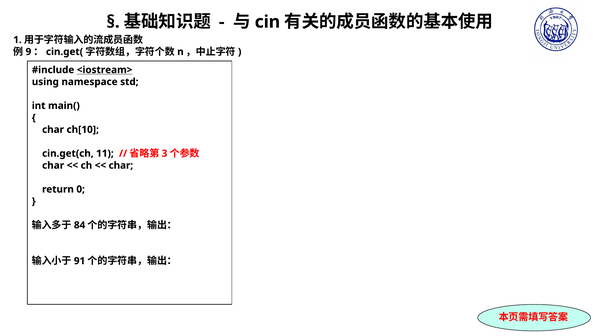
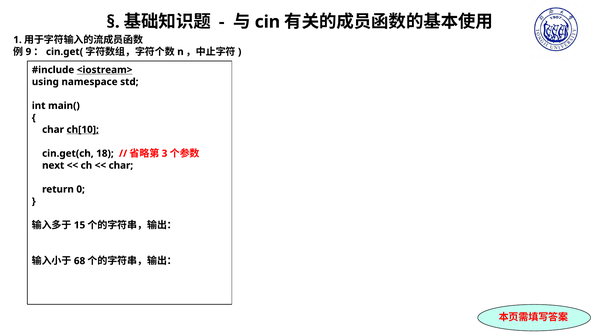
ch[10 underline: none -> present
11: 11 -> 18
char at (53, 165): char -> next
84: 84 -> 15
91: 91 -> 68
